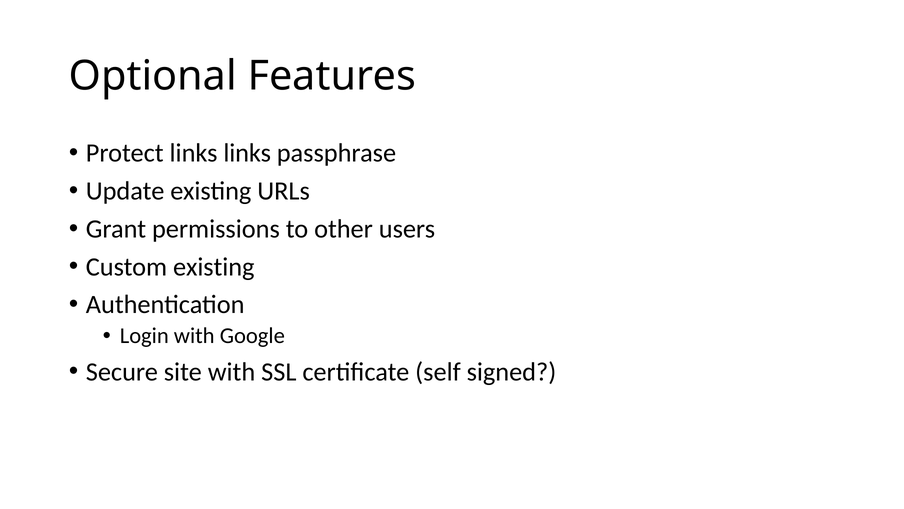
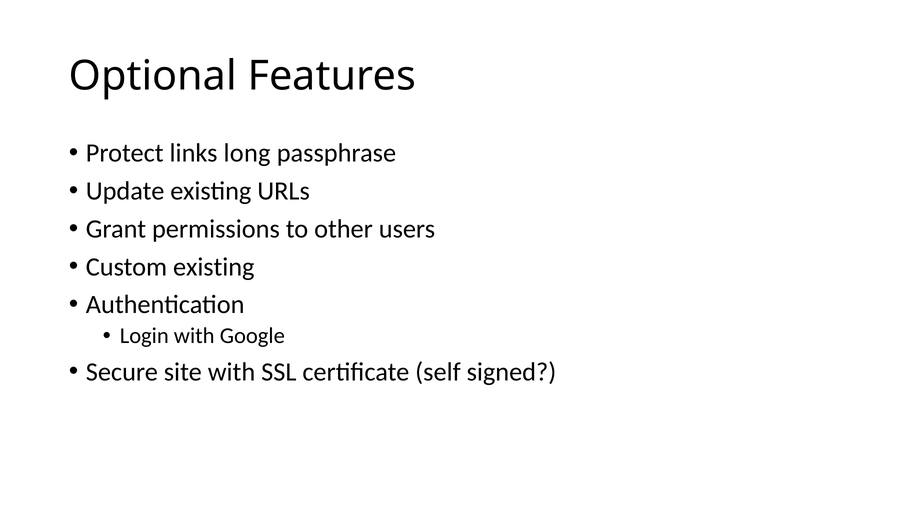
links links: links -> long
